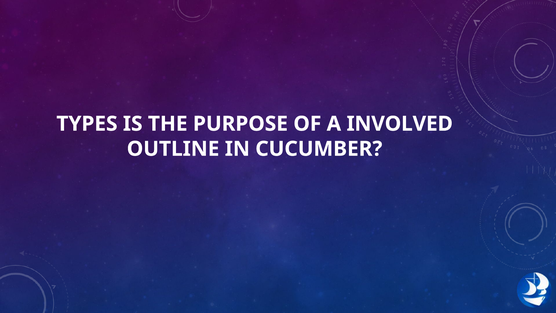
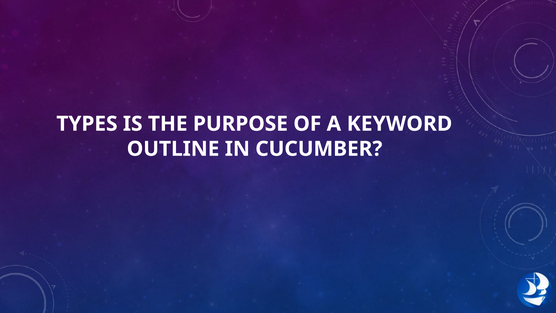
INVOLVED: INVOLVED -> KEYWORD
